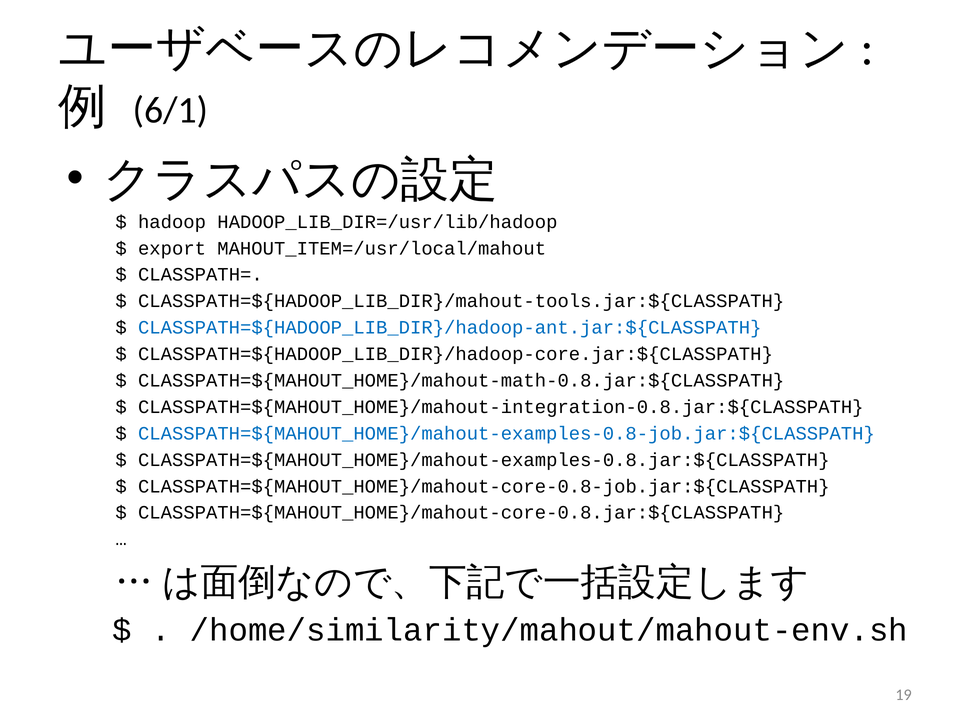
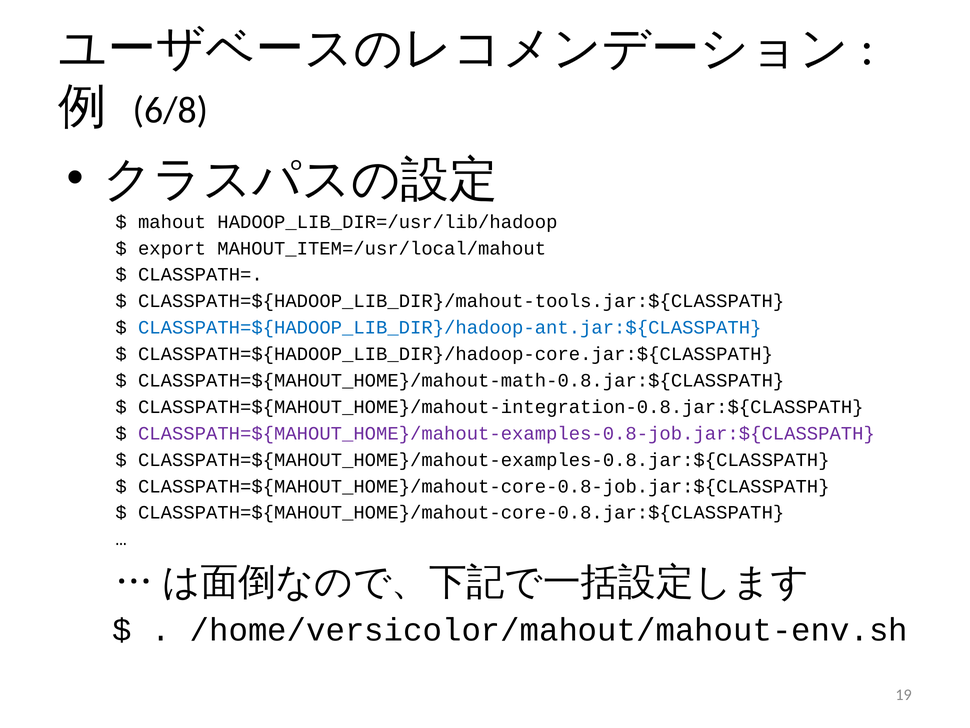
6/1: 6/1 -> 6/8
hadoop: hadoop -> mahout
CLASSPATH=${MAHOUT_HOME}/mahout-examples-0.8-job.jar:${CLASSPATH colour: blue -> purple
/home/similarity/mahout/mahout-env.sh: /home/similarity/mahout/mahout-env.sh -> /home/versicolor/mahout/mahout-env.sh
